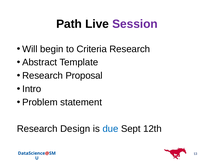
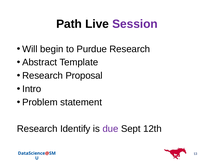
Criteria: Criteria -> Purdue
Design: Design -> Identify
due colour: blue -> purple
